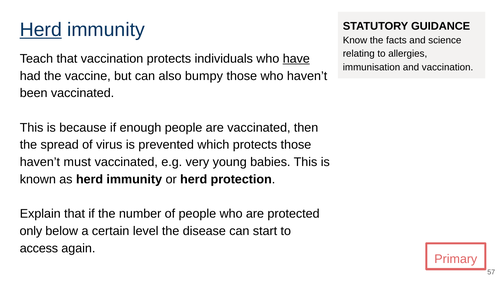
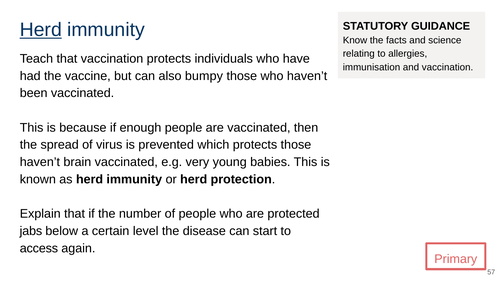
have underline: present -> none
must: must -> brain
only: only -> jabs
